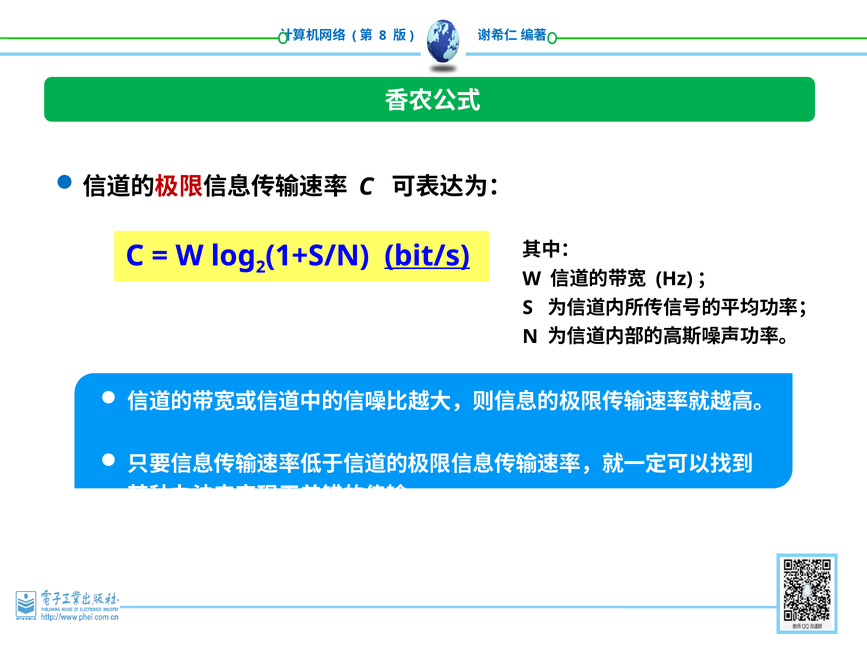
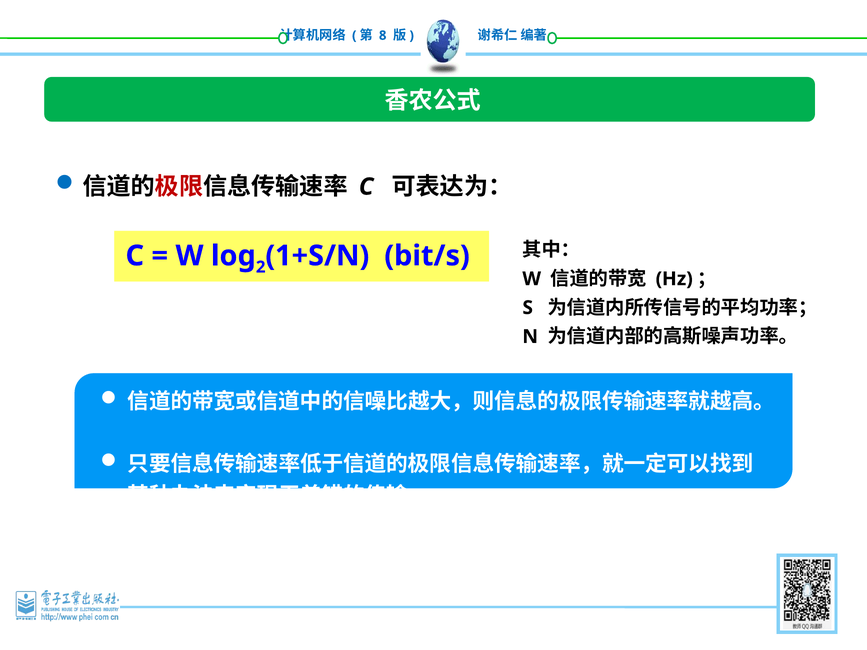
bit/s underline: present -> none
